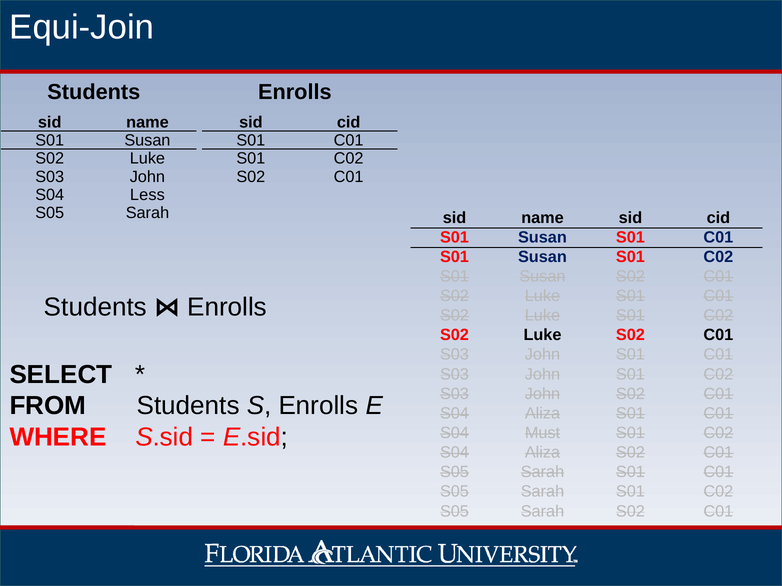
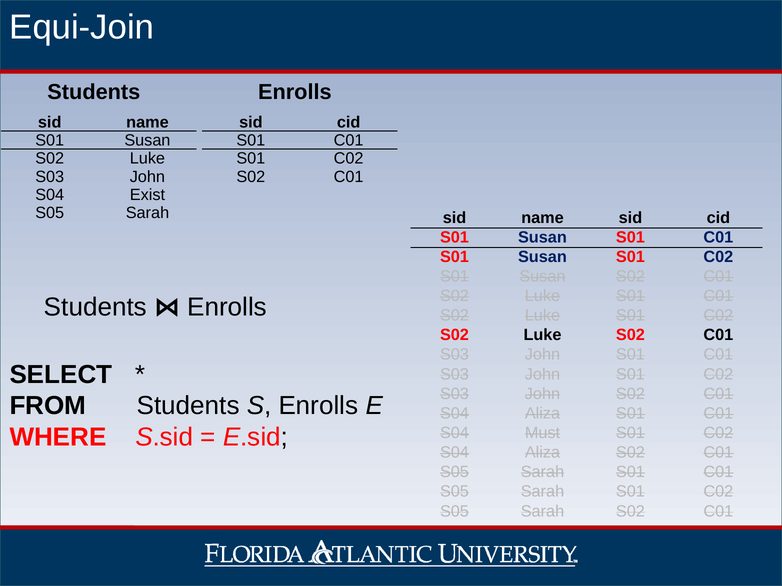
Less: Less -> Exist
